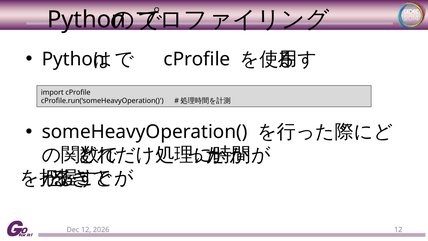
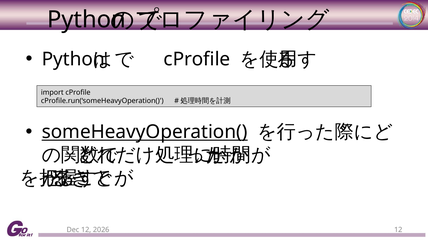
someHeavyOperation( underline: none -> present
